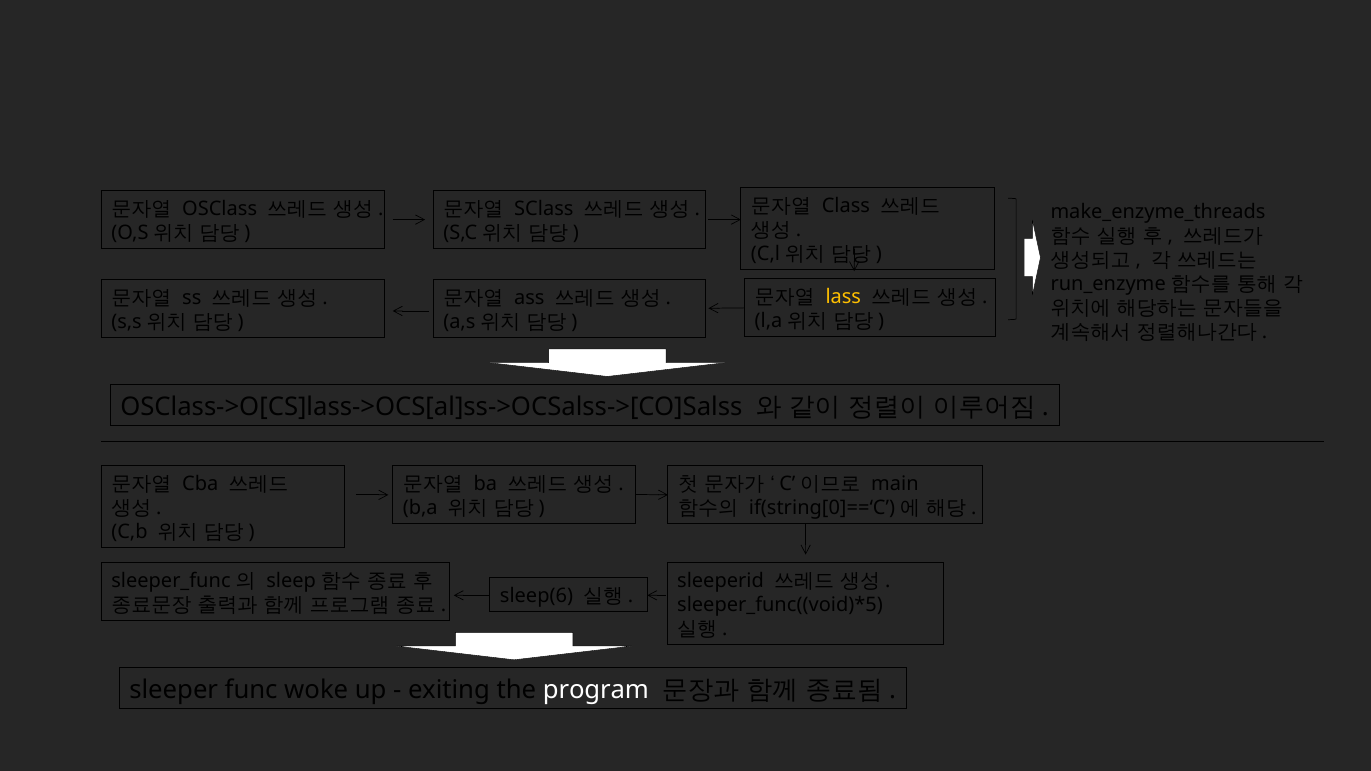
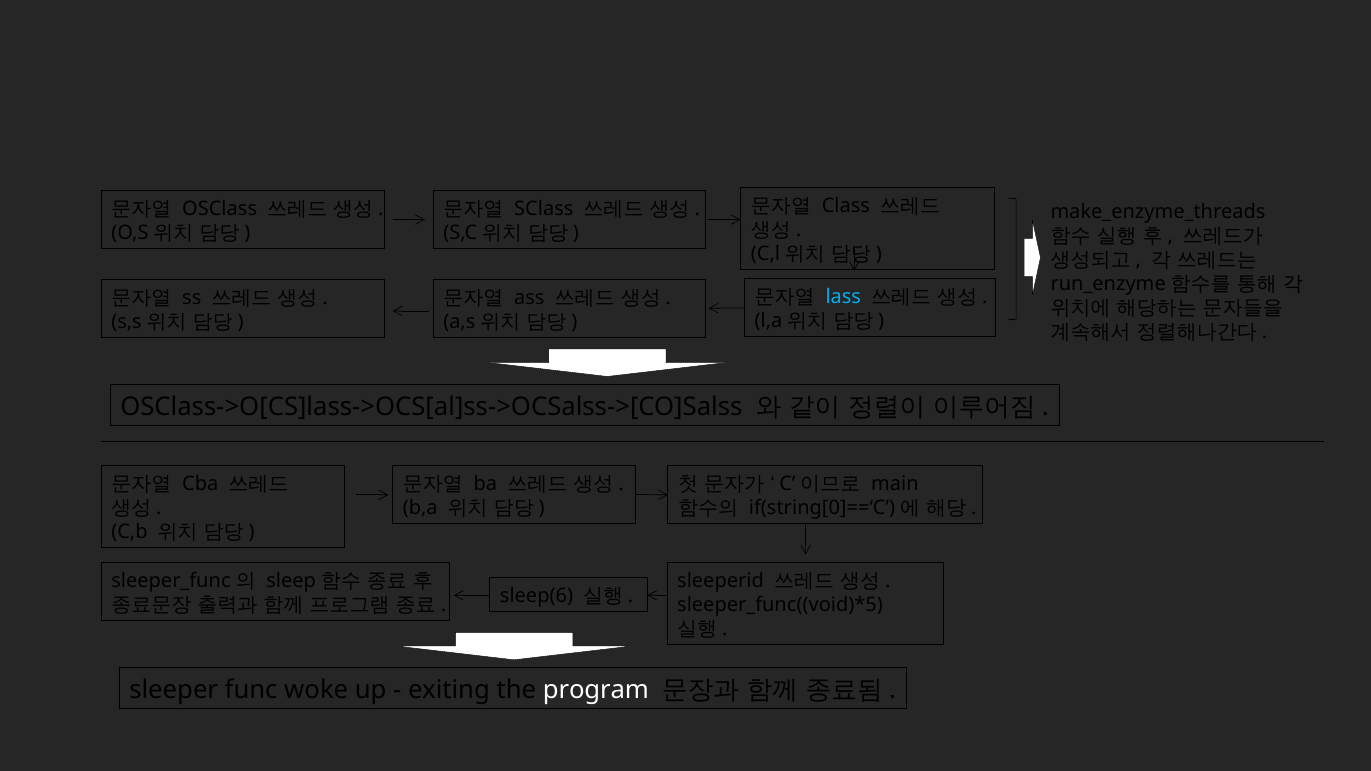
lass colour: yellow -> light blue
